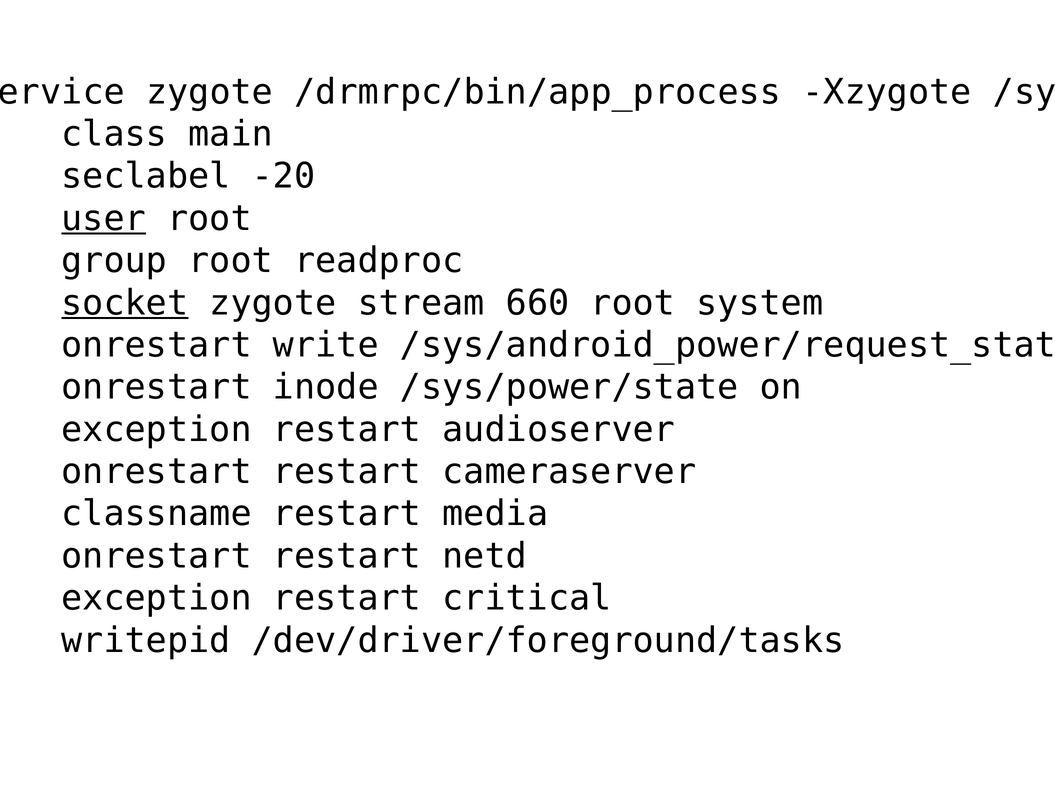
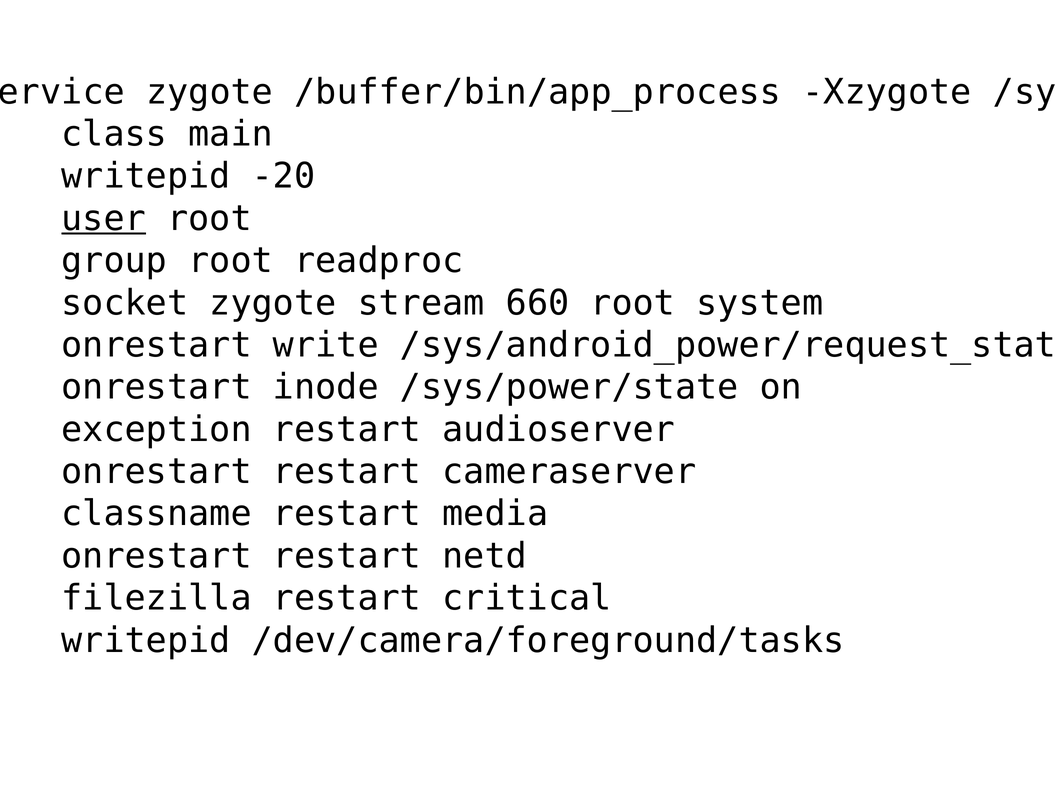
/drmrpc/bin/app_process: /drmrpc/bin/app_process -> /buffer/bin/app_process
seclabel at (146, 176): seclabel -> writepid
socket underline: present -> none
exception at (157, 598): exception -> filezilla
/dev/driver/foreground/tasks: /dev/driver/foreground/tasks -> /dev/camera/foreground/tasks
